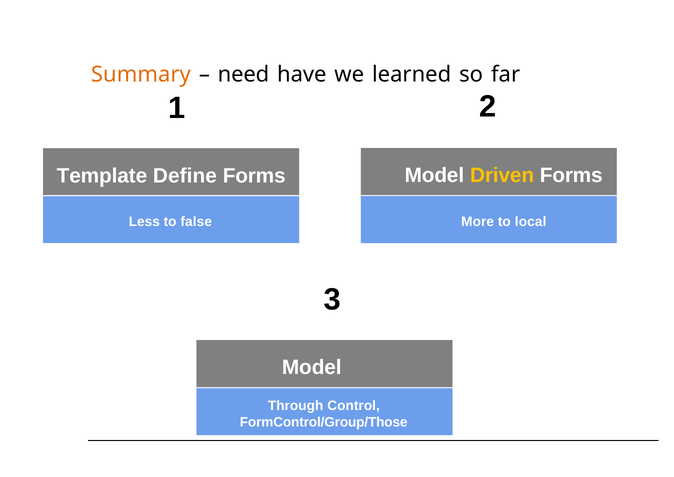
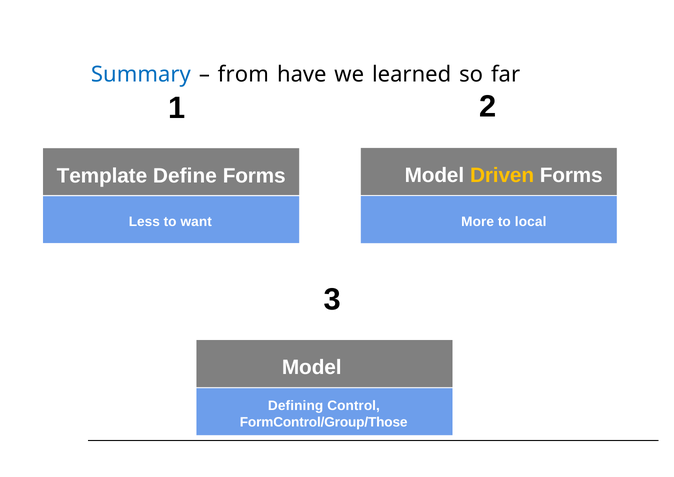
Summary colour: orange -> blue
need: need -> from
false: false -> want
Through: Through -> Defining
